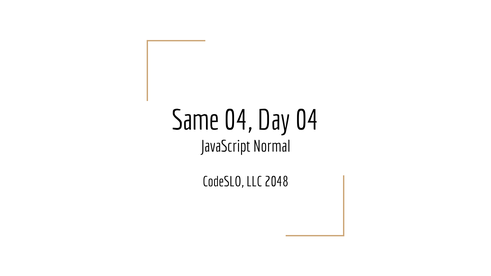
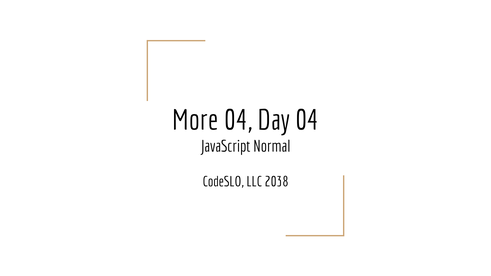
Same: Same -> More
2048: 2048 -> 2038
